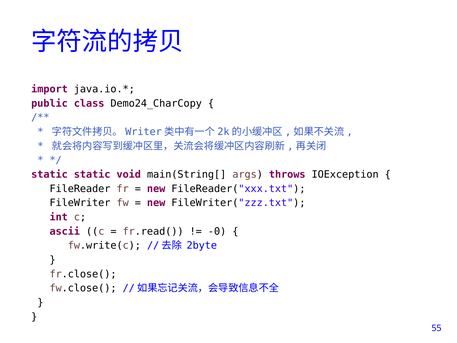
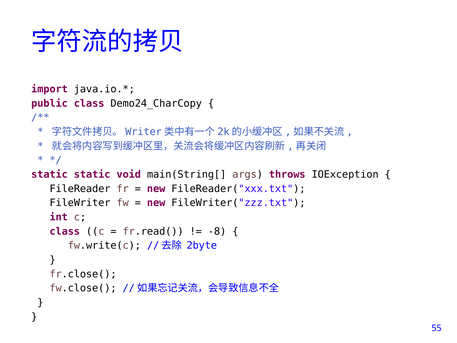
ascii at (65, 231): ascii -> class
-0: -0 -> -8
